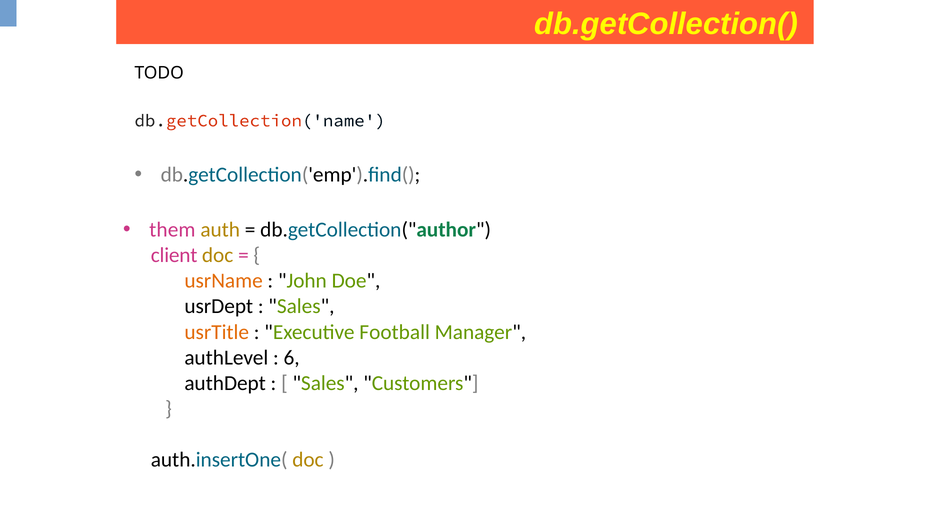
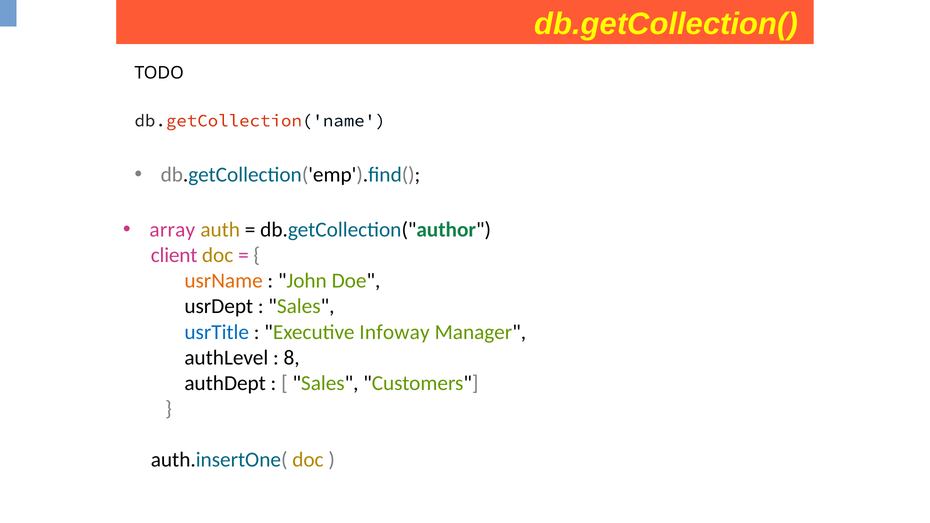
them: them -> array
usrTitle colour: orange -> blue
Football: Football -> Infoway
6: 6 -> 8
